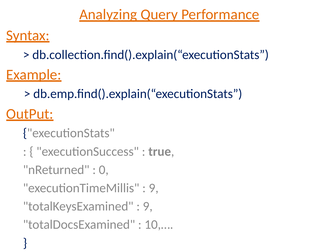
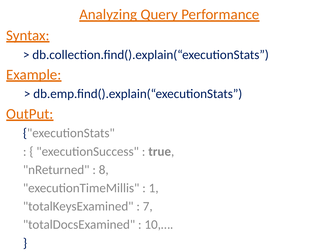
0: 0 -> 8
9 at (154, 188): 9 -> 1
9 at (148, 206): 9 -> 7
